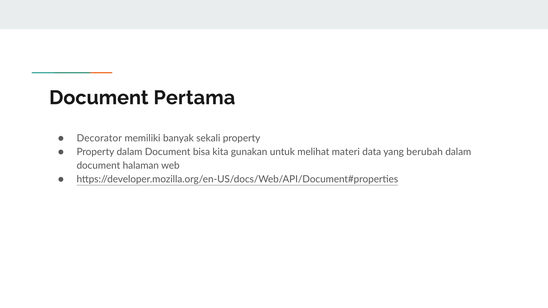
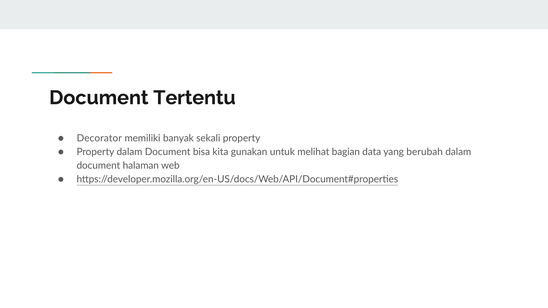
Pertama: Pertama -> Tertentu
materi: materi -> bagian
